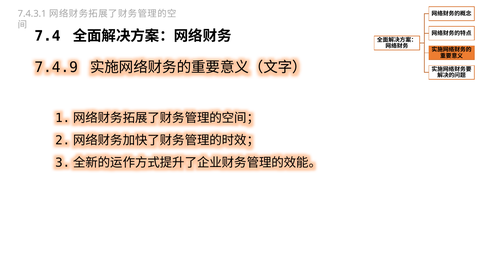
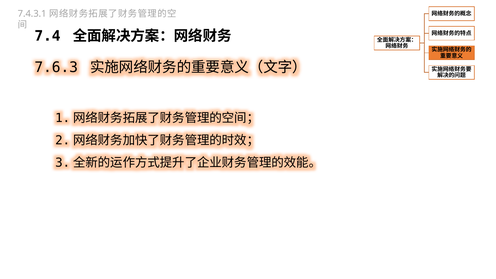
7.4.9: 7.4.9 -> 7.6.3
